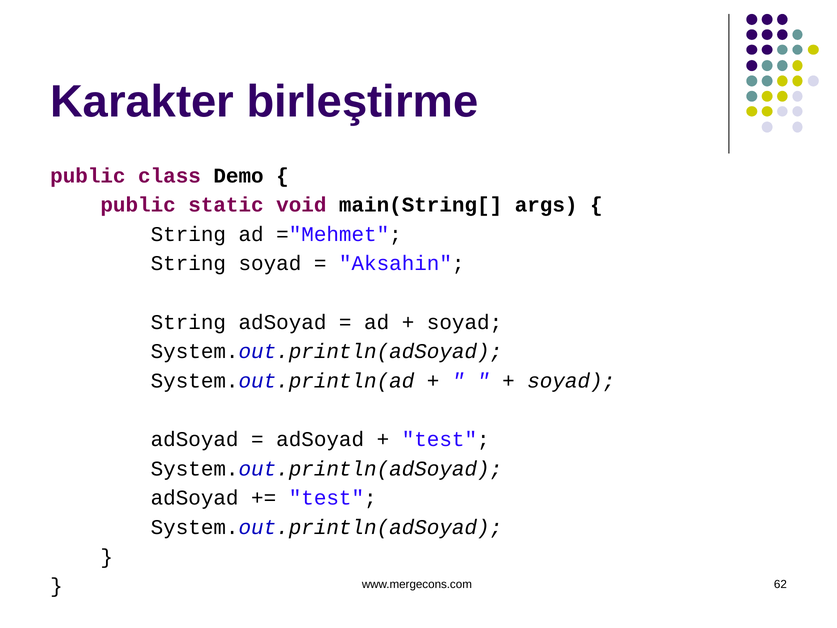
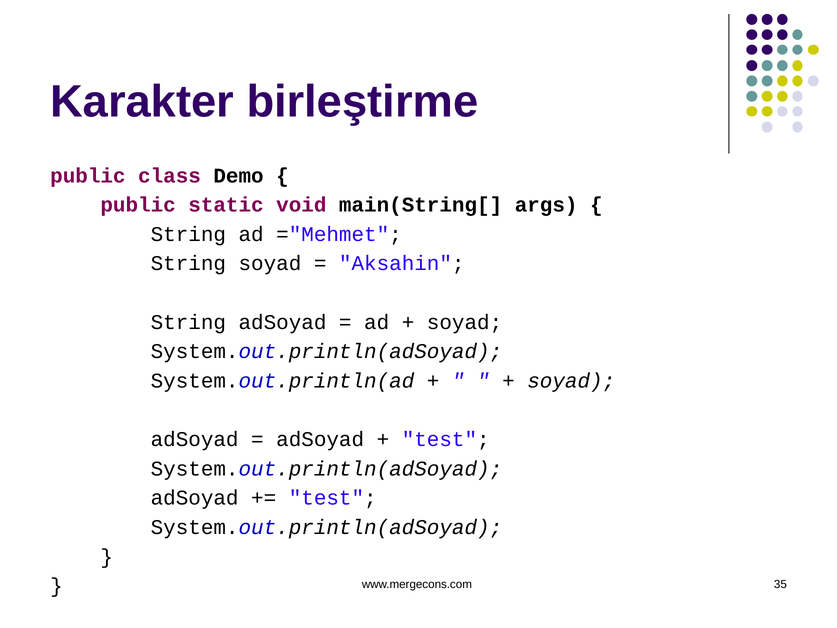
62: 62 -> 35
